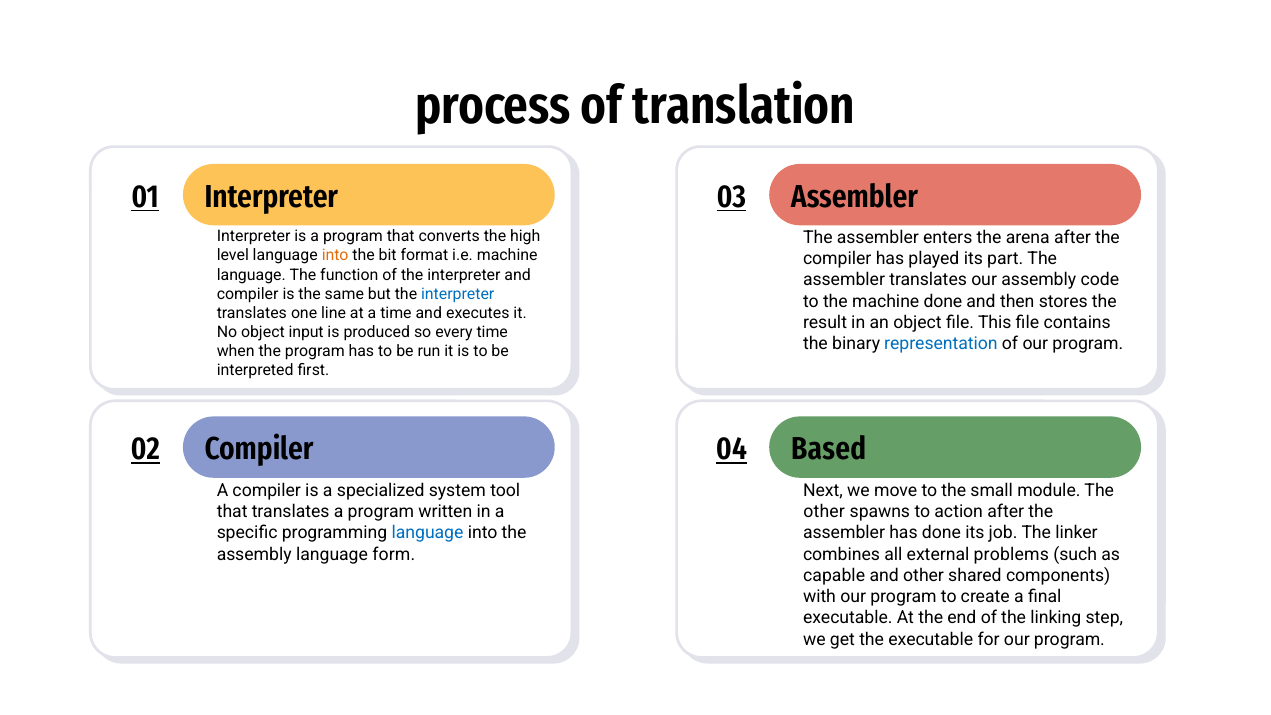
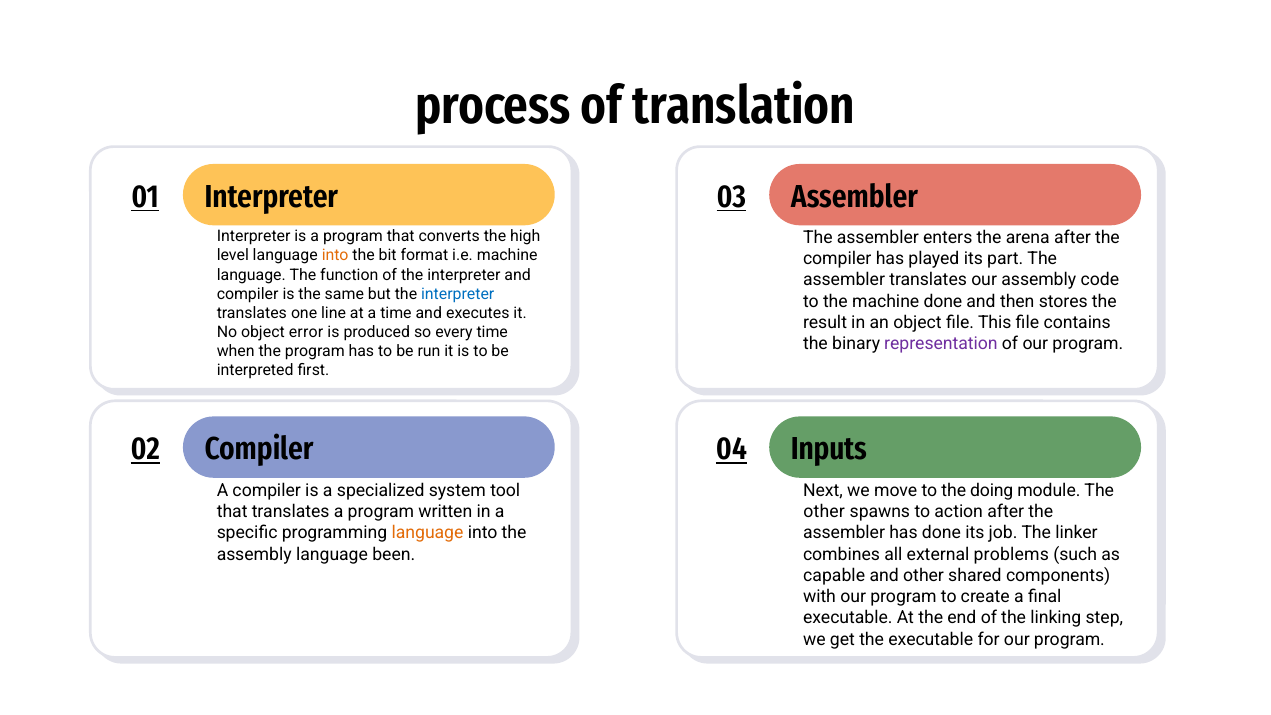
input: input -> error
representation colour: blue -> purple
Based: Based -> Inputs
small: small -> doing
language at (428, 533) colour: blue -> orange
form: form -> been
